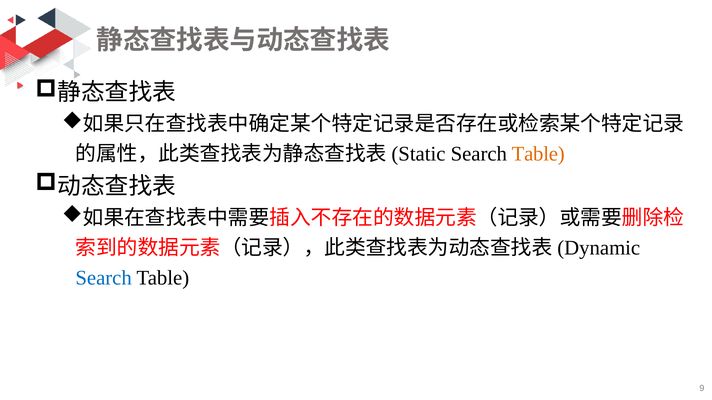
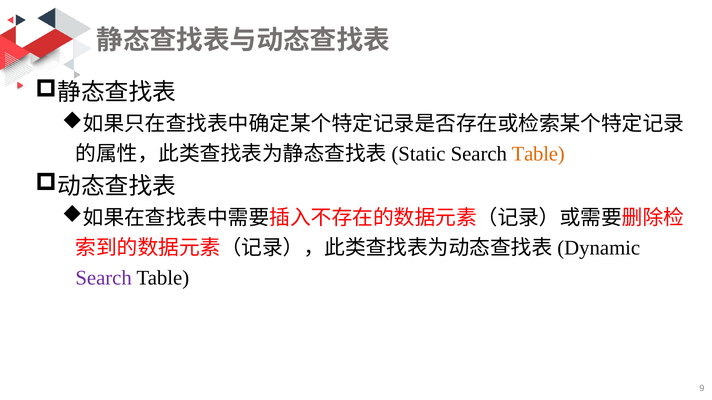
Search at (104, 278) colour: blue -> purple
